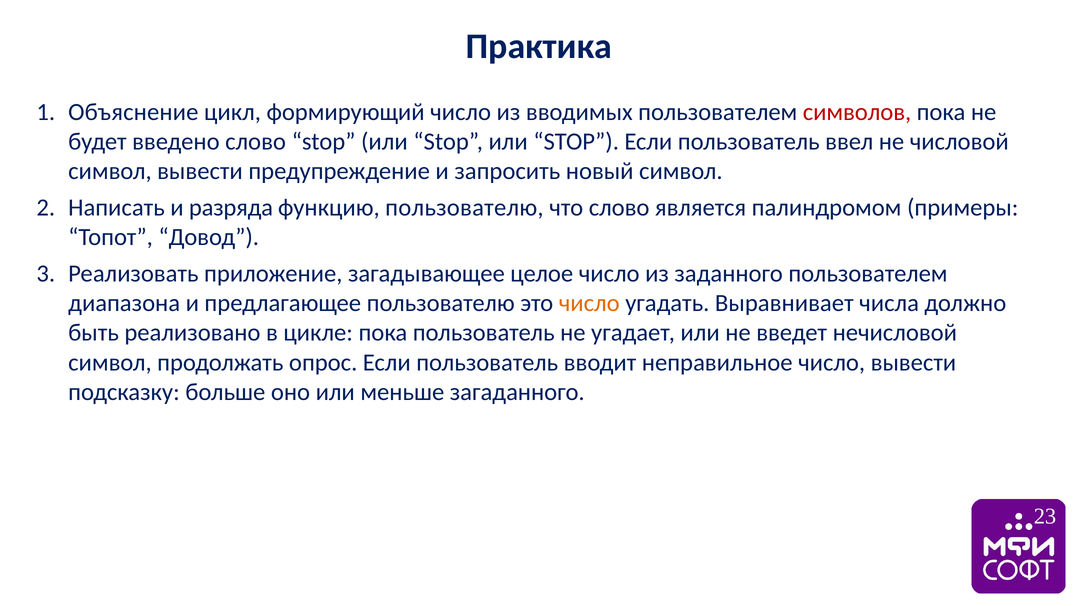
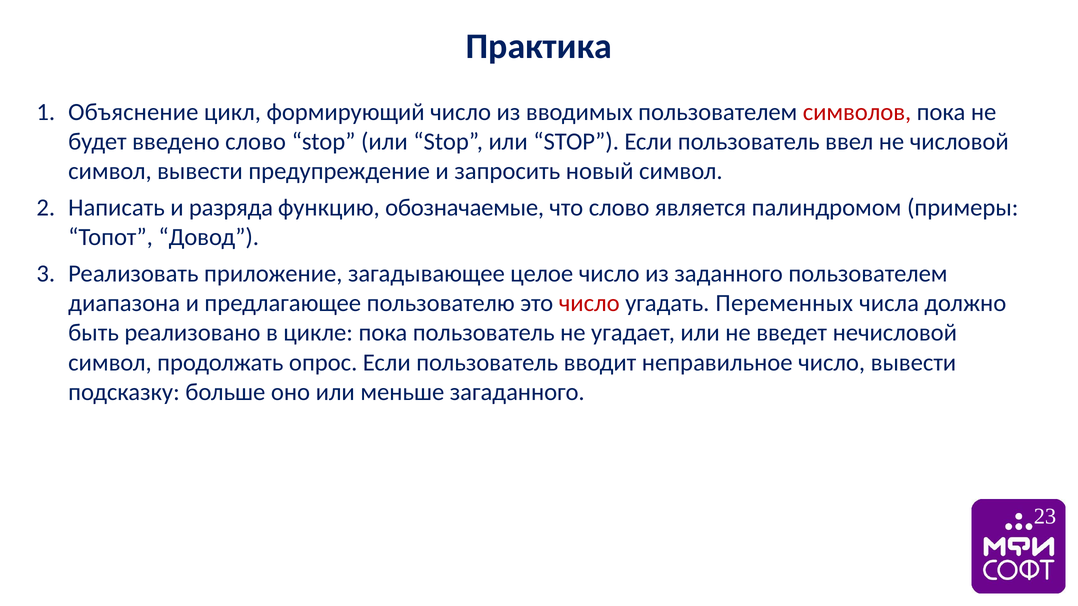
функцию пользователю: пользователю -> обозначаемые
число at (589, 303) colour: orange -> red
Выравнивает: Выравнивает -> Переменных
